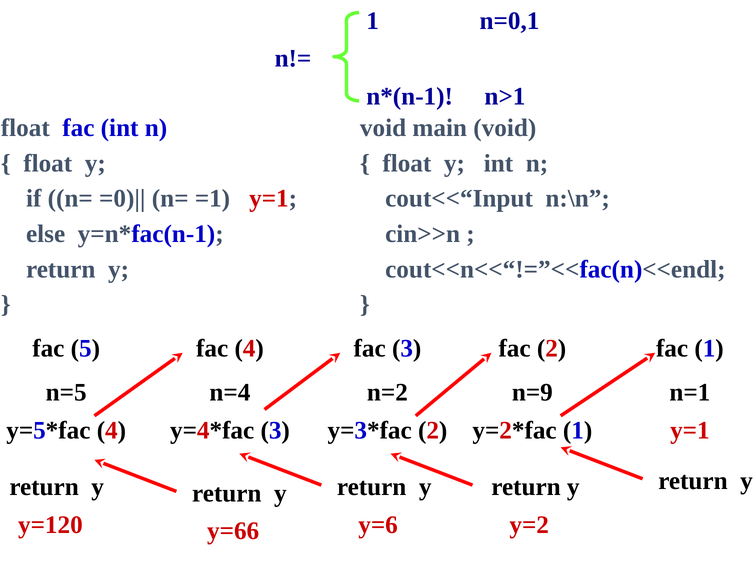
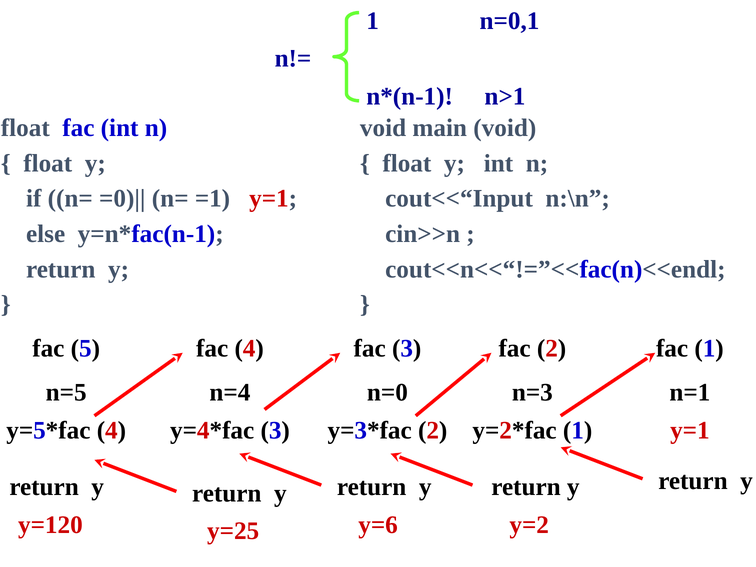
n=2: n=2 -> n=0
n=9: n=9 -> n=3
y=66: y=66 -> y=25
